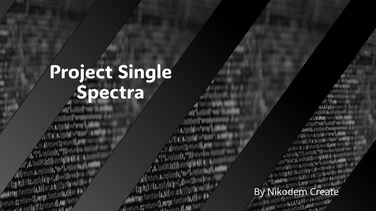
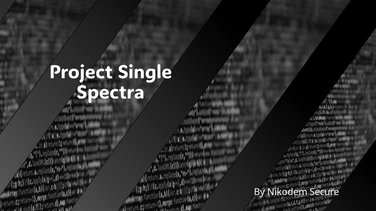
Create: Create -> Secure
